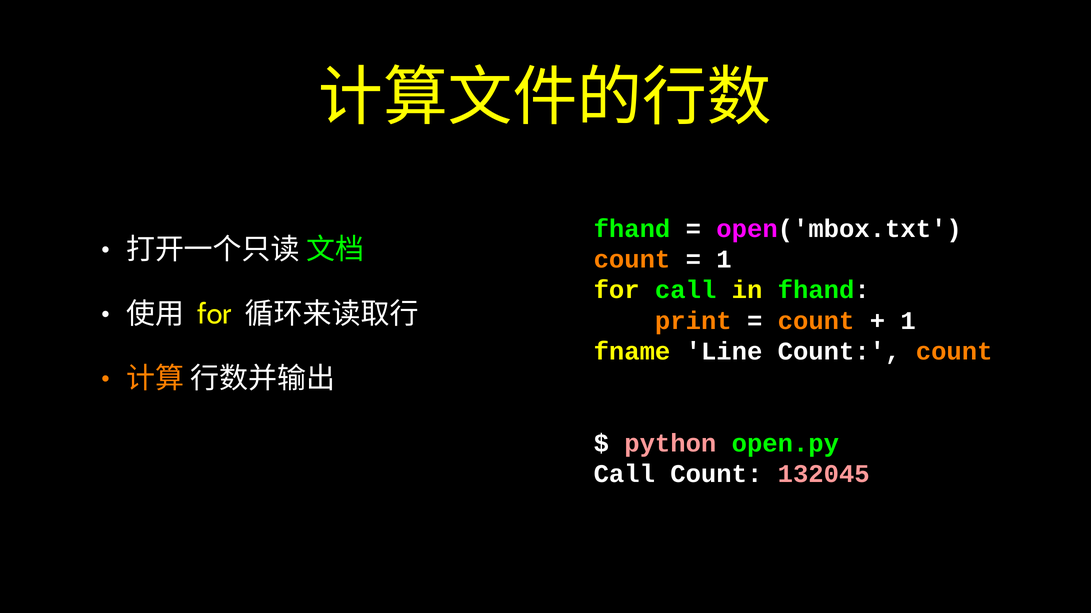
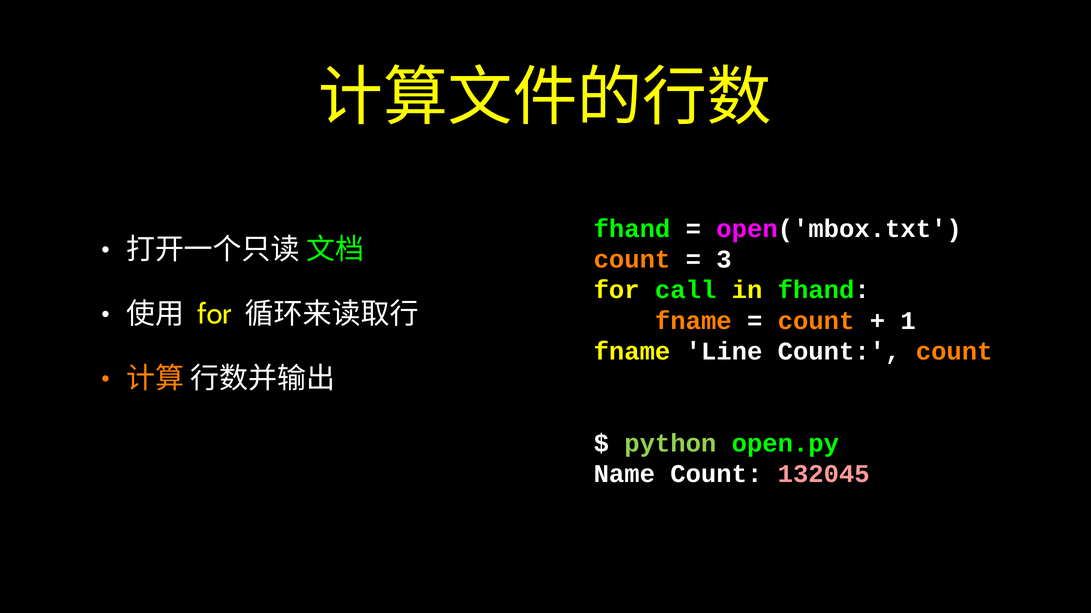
1 at (724, 260): 1 -> 3
print at (693, 321): print -> fname
python colour: pink -> light green
Call at (624, 474): Call -> Name
